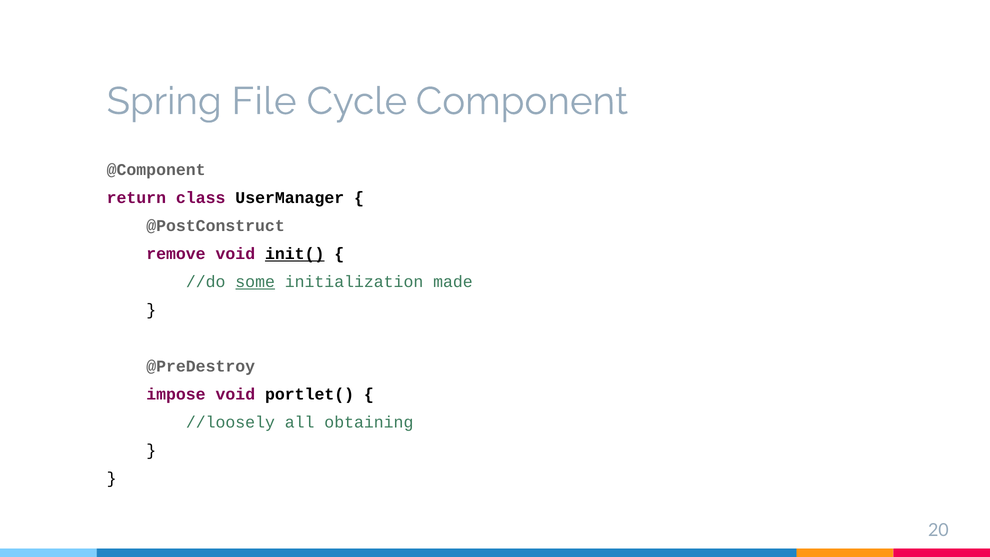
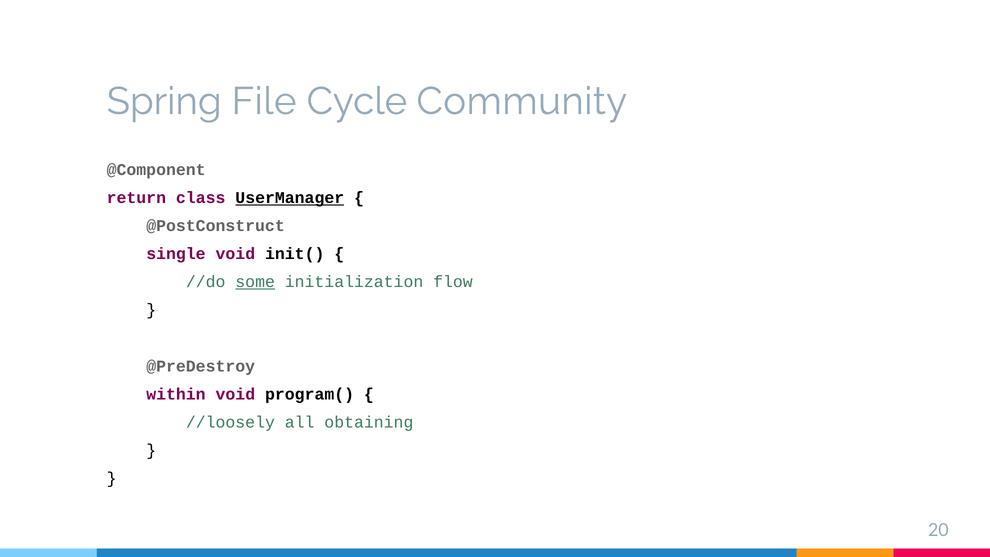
Component: Component -> Community
UserManager underline: none -> present
remove: remove -> single
init( underline: present -> none
made: made -> flow
impose: impose -> within
portlet(: portlet( -> program(
